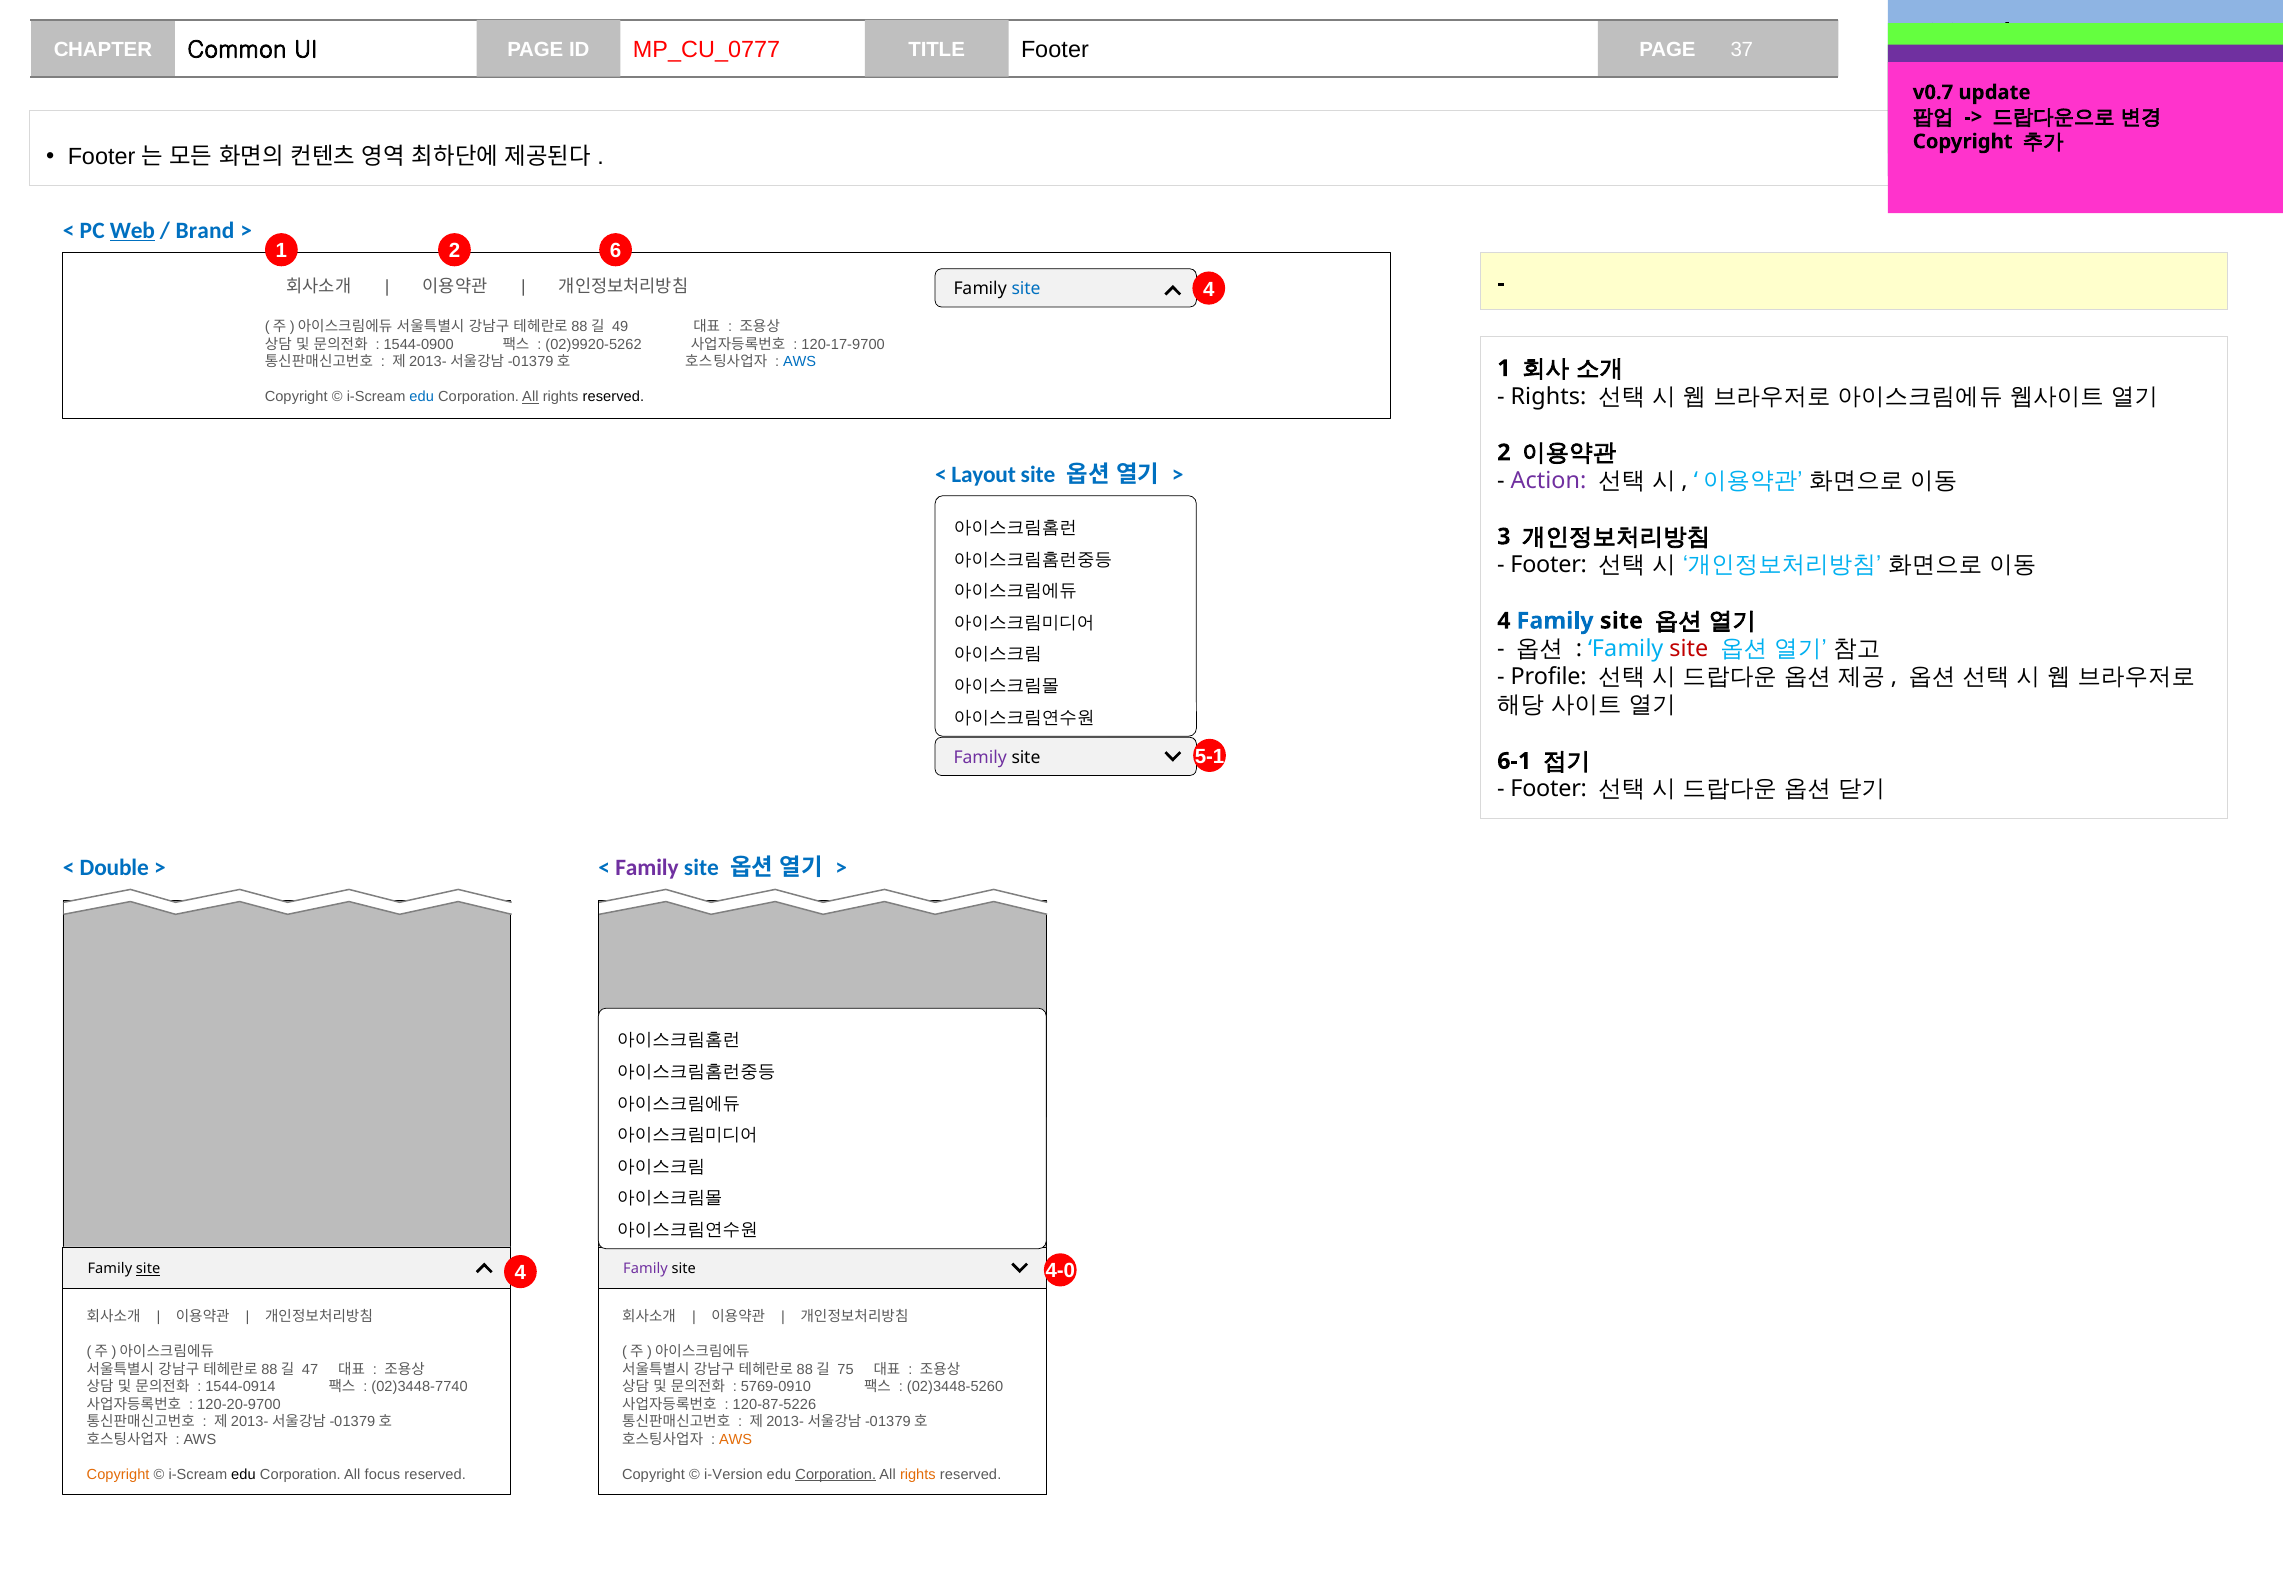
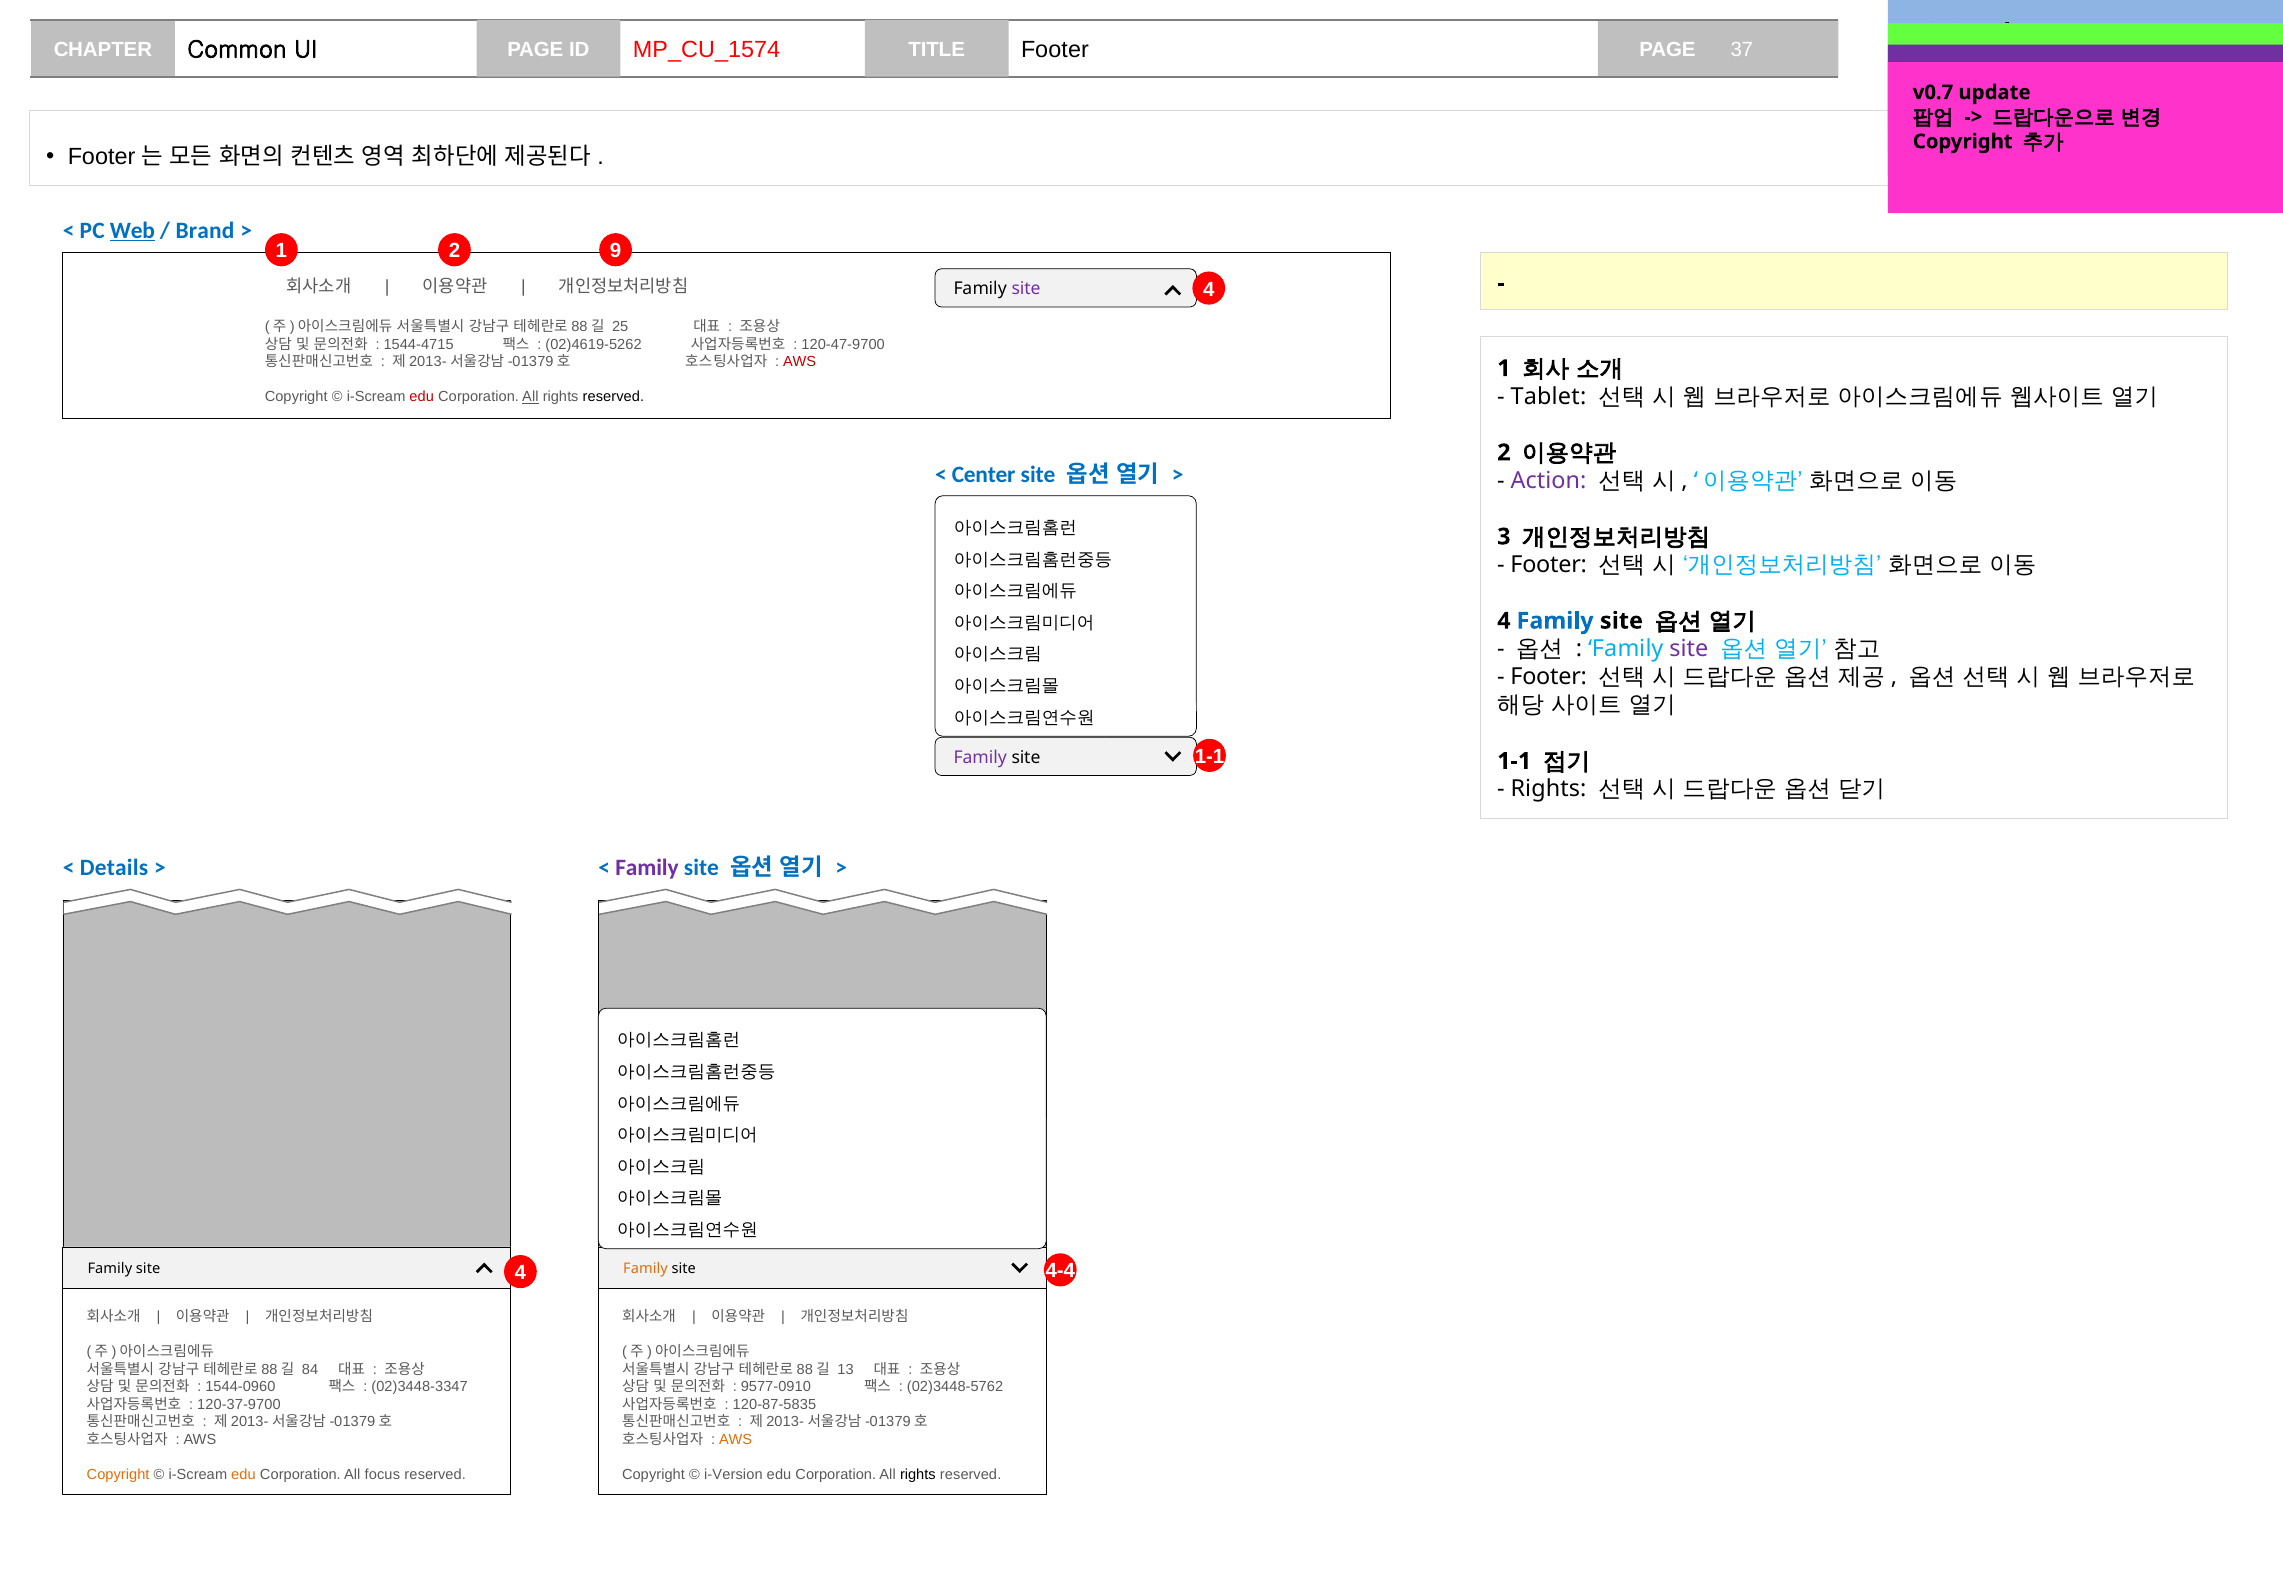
MP_CU_0777: MP_CU_0777 -> MP_CU_1574
6: 6 -> 9
site at (1026, 289) colour: blue -> purple
49: 49 -> 25
1544-0900: 1544-0900 -> 1544-4715
02)9920-5262: 02)9920-5262 -> 02)4619-5262
120-17-9700: 120-17-9700 -> 120-47-9700
AWS at (800, 362) colour: blue -> red
Rights at (1549, 396): Rights -> Tablet
edu at (422, 397) colour: blue -> red
Layout: Layout -> Center
site at (1689, 649) colour: red -> purple
Profile at (1549, 677): Profile -> Footer
5-1 at (1210, 757): 5-1 -> 1-1
6-1 at (1514, 761): 6-1 -> 1-1
Footer at (1549, 789): Footer -> Rights
Double: Double -> Details
4-0: 4-0 -> 4-4
site at (148, 1268) underline: present -> none
Family at (646, 1268) colour: purple -> orange
47: 47 -> 84
75: 75 -> 13
1544-0914: 1544-0914 -> 1544-0960
02)3448-7740: 02)3448-7740 -> 02)3448-3347
5769-0910: 5769-0910 -> 9577-0910
02)3448-5260: 02)3448-5260 -> 02)3448-5762
120-20-9700: 120-20-9700 -> 120-37-9700
120-87-5226: 120-87-5226 -> 120-87-5835
edu at (243, 1474) colour: black -> orange
Corporation at (836, 1474) underline: present -> none
rights at (918, 1474) colour: orange -> black
